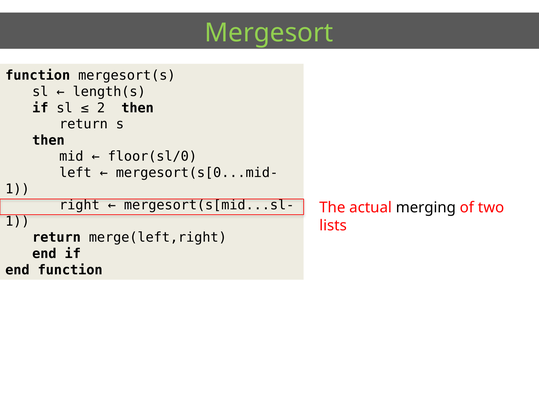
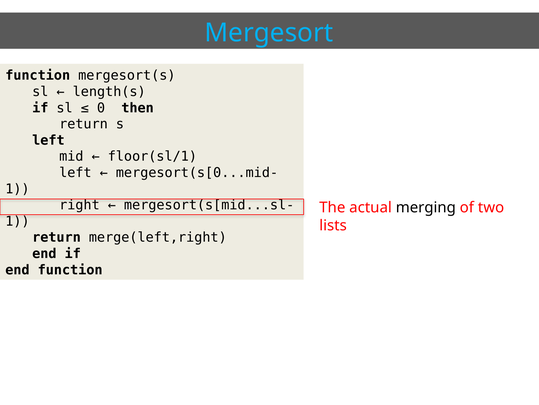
Mergesort colour: light green -> light blue
2: 2 -> 0
then at (48, 140): then -> left
floor(sl/0: floor(sl/0 -> floor(sl/1
